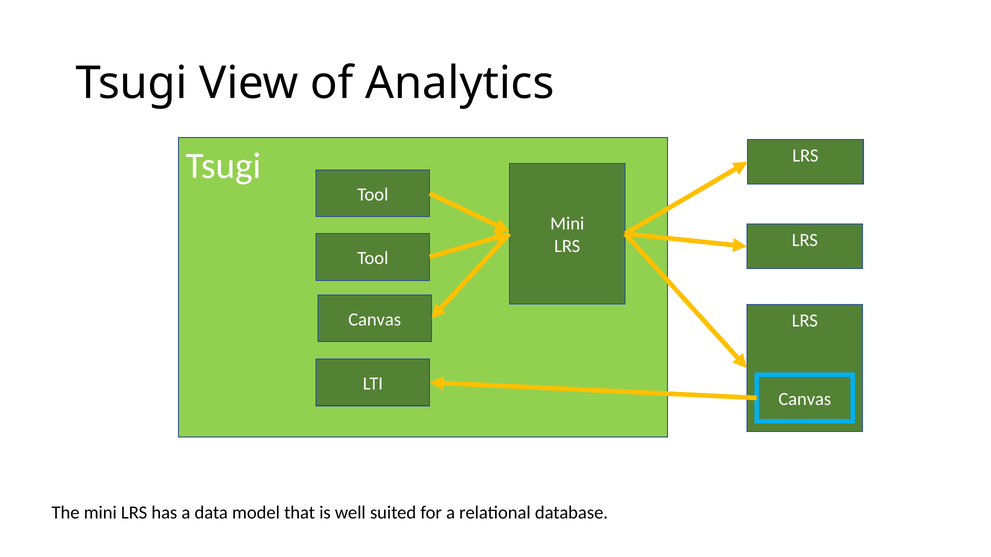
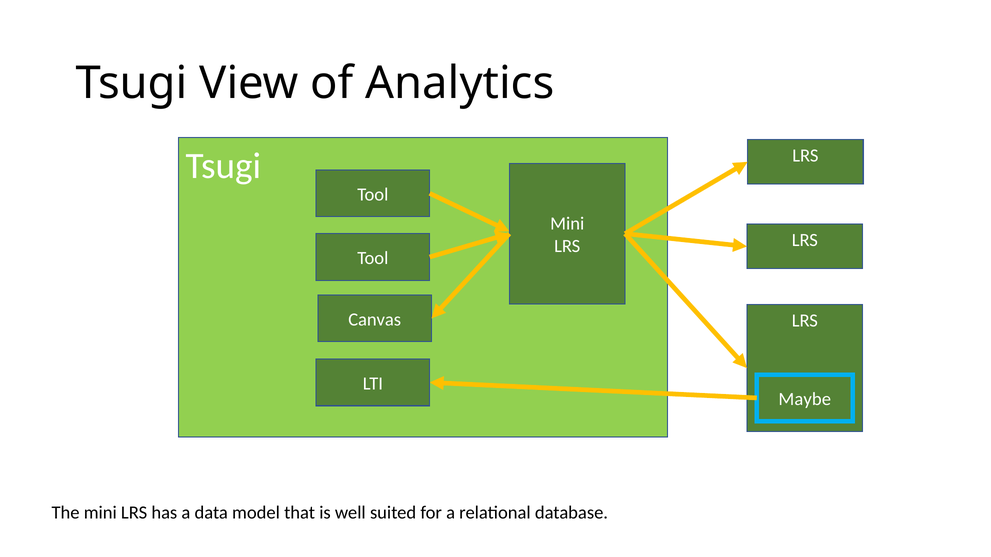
Canvas at (805, 400): Canvas -> Maybe
